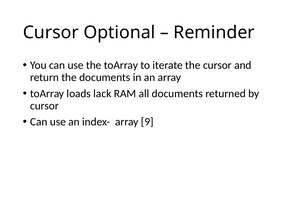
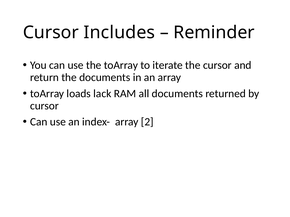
Optional: Optional -> Includes
9: 9 -> 2
